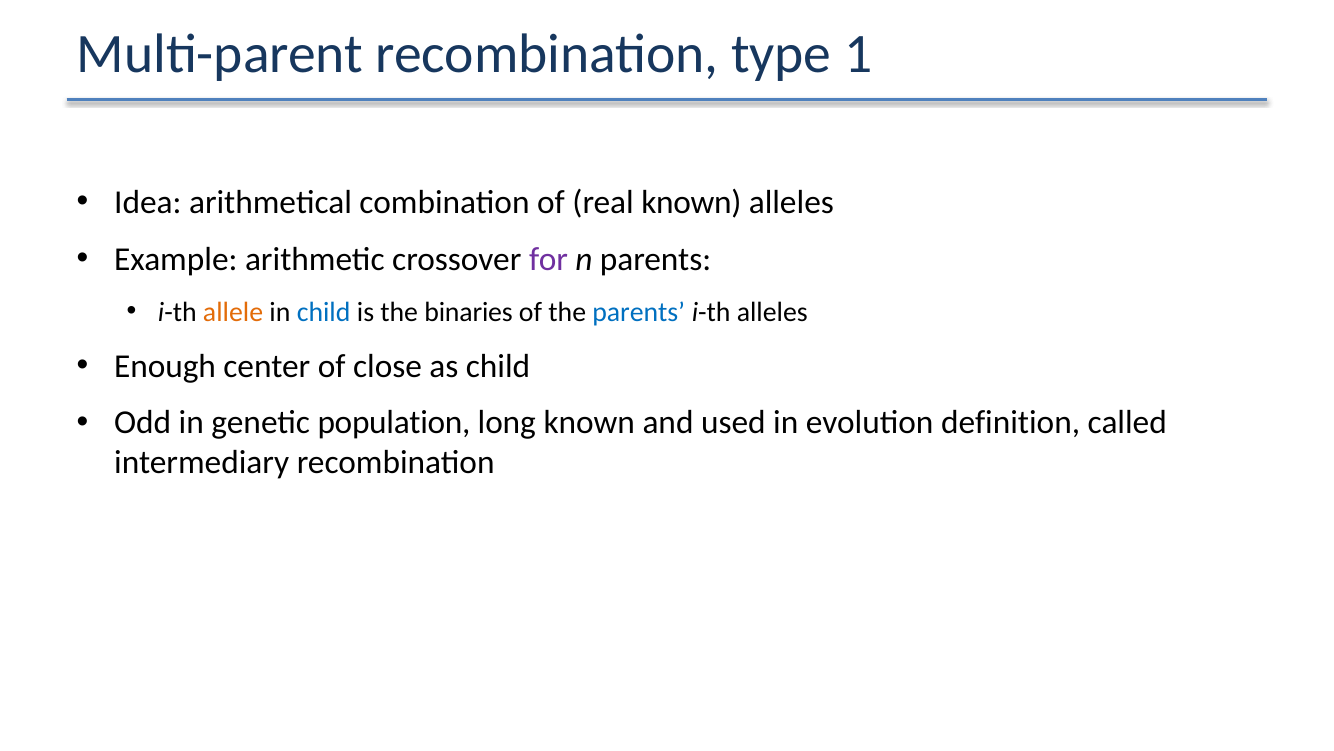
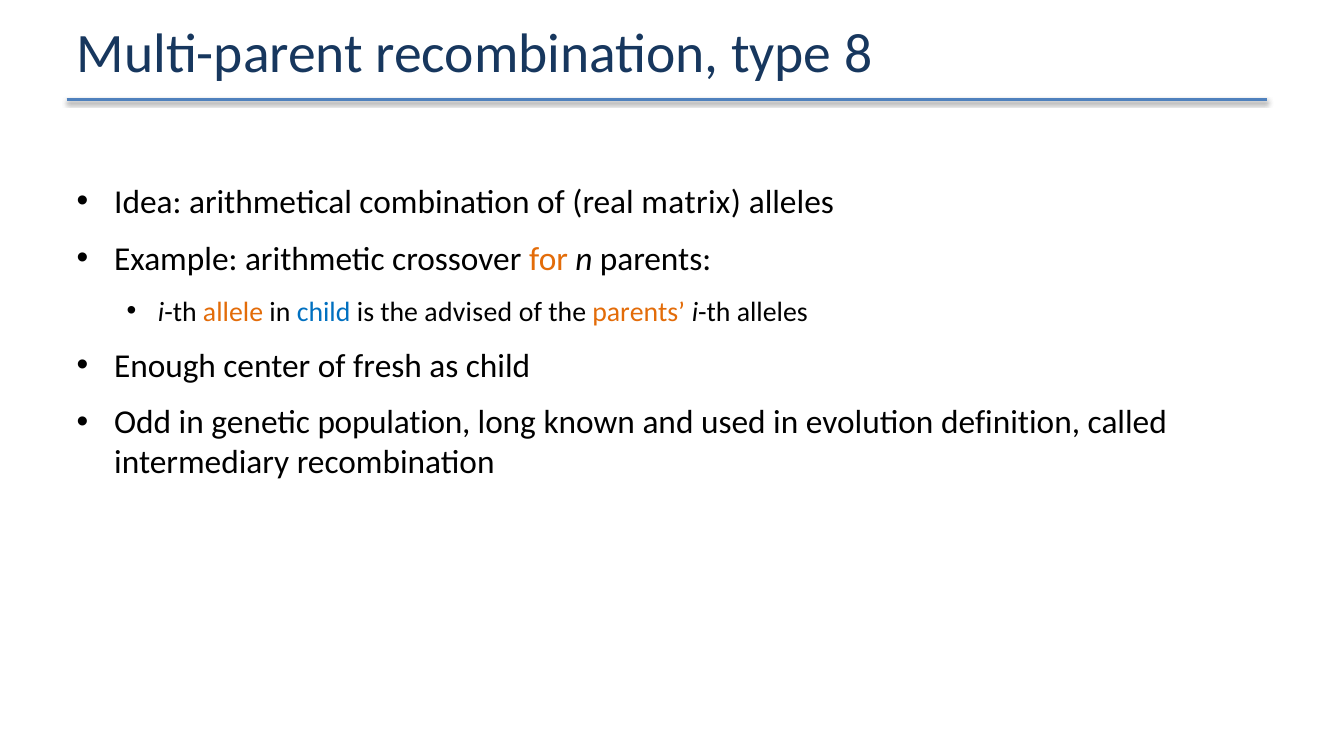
1: 1 -> 8
real known: known -> matrix
for colour: purple -> orange
binaries: binaries -> advised
parents at (639, 312) colour: blue -> orange
close: close -> fresh
